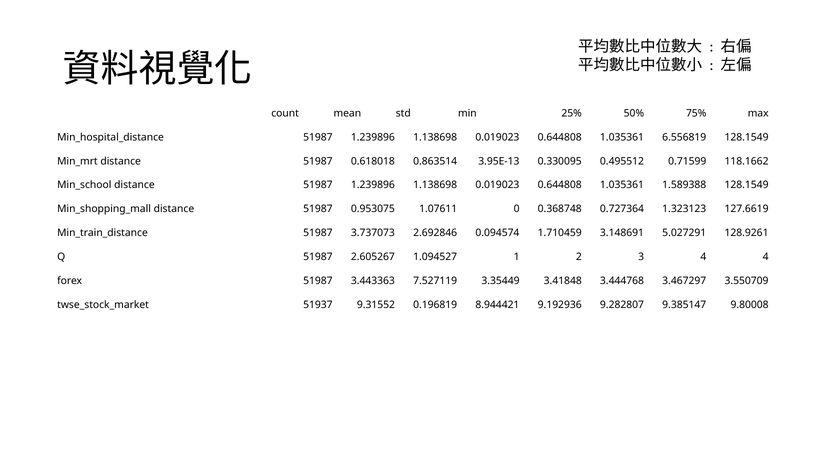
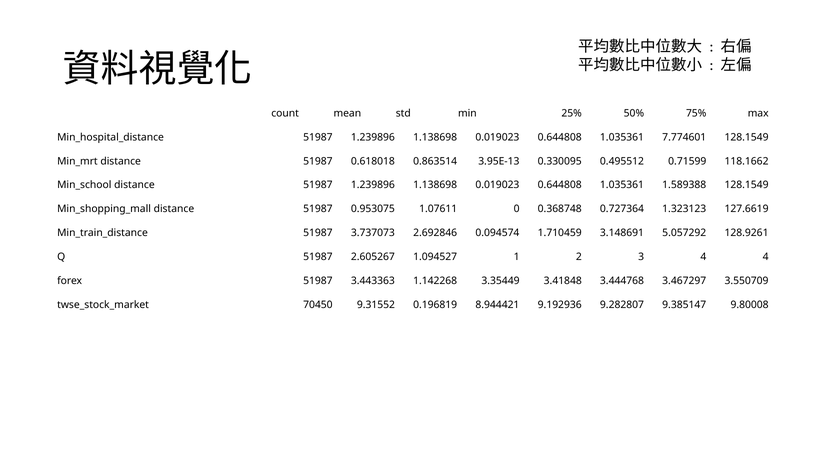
6.556819: 6.556819 -> 7.774601
5.027291: 5.027291 -> 5.057292
7.527119: 7.527119 -> 1.142268
51937: 51937 -> 70450
